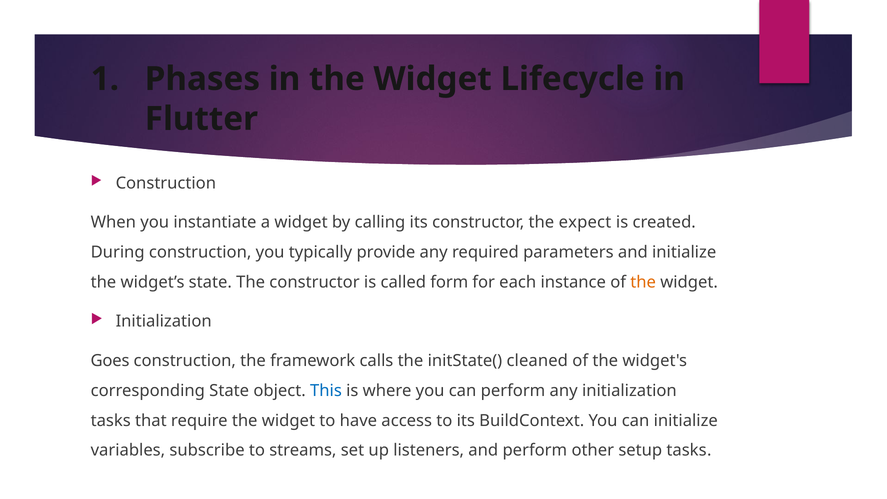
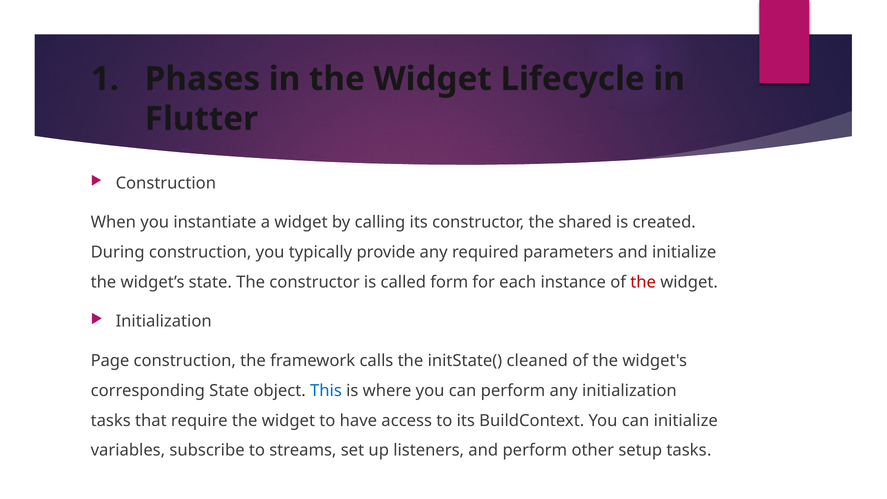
expect: expect -> shared
the at (643, 282) colour: orange -> red
Goes: Goes -> Page
